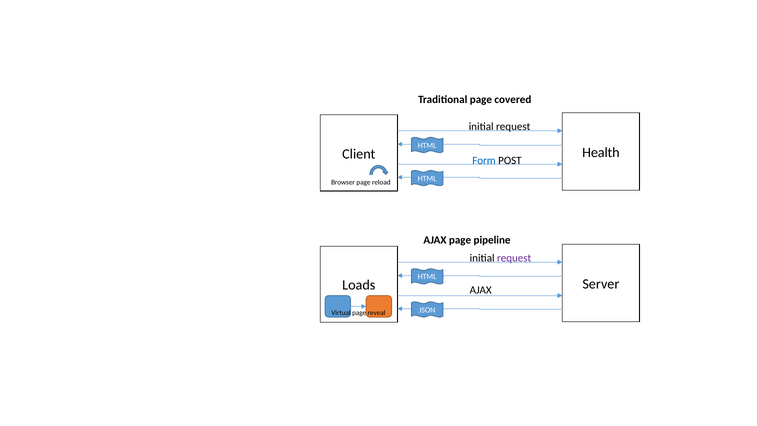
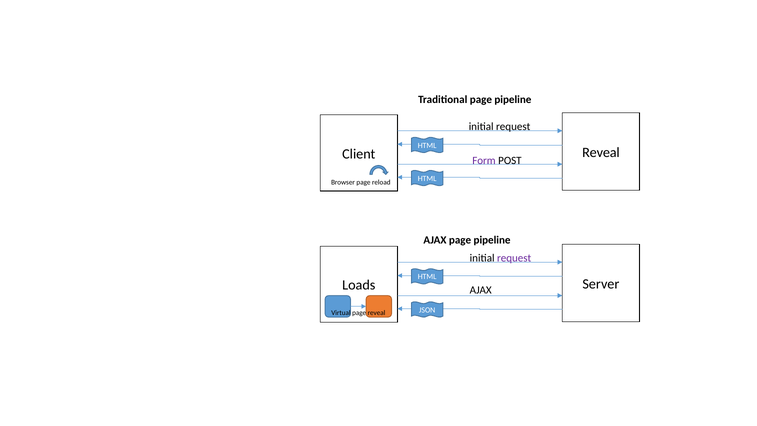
Traditional page covered: covered -> pipeline
Client Health: Health -> Reveal
Form colour: blue -> purple
